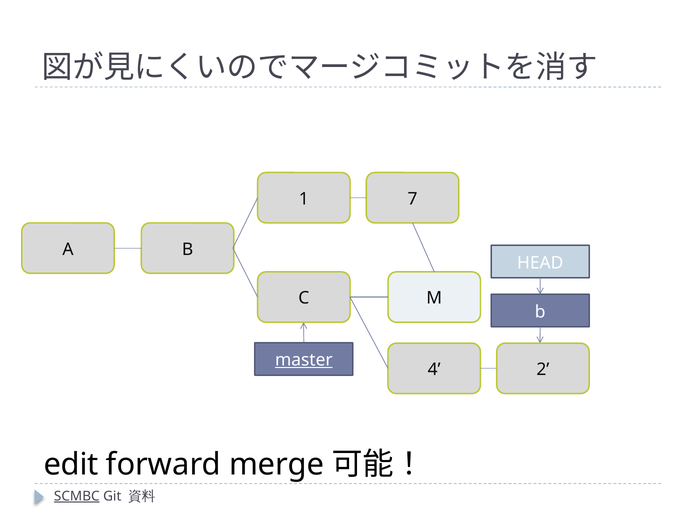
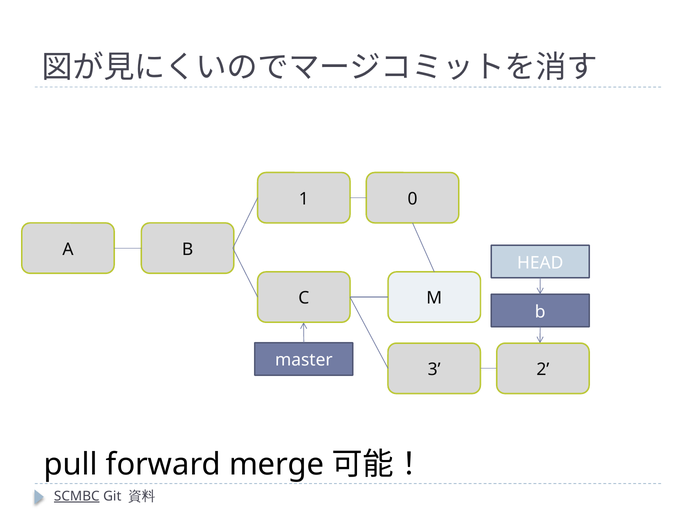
7: 7 -> 0
master underline: present -> none
4: 4 -> 3
edit: edit -> pull
